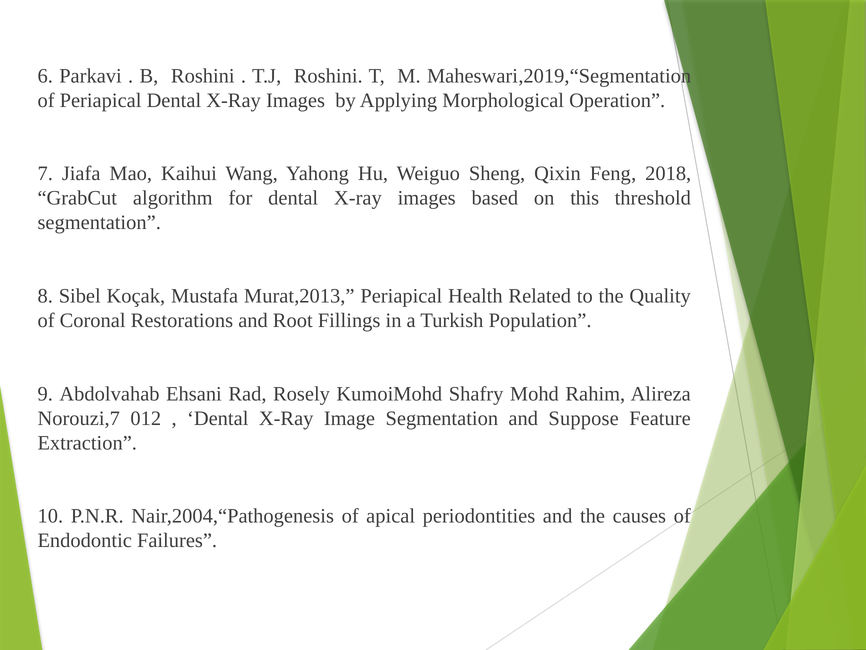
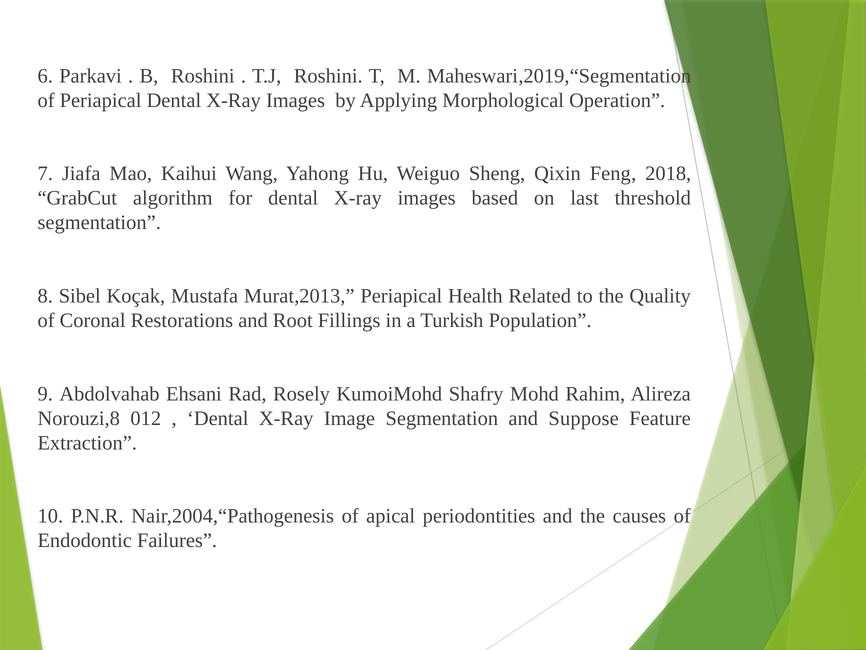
this: this -> last
Norouzi,7: Norouzi,7 -> Norouzi,8
